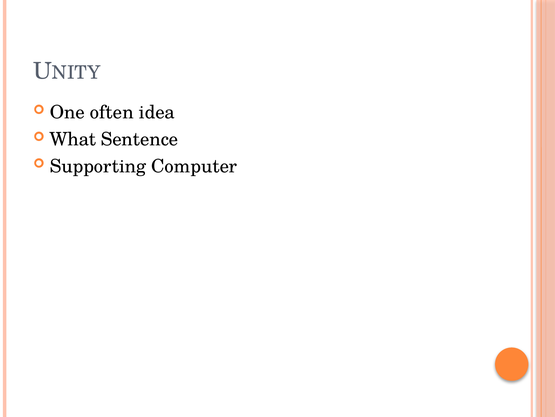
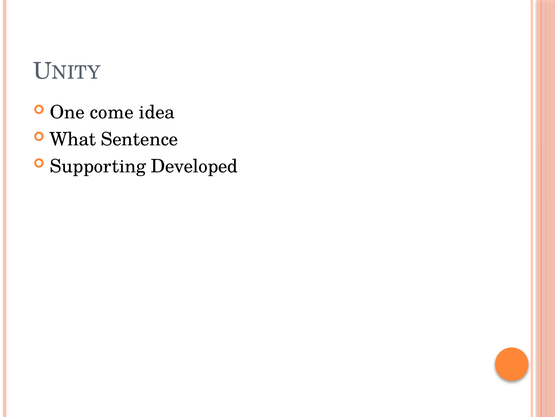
often: often -> come
Computer: Computer -> Developed
